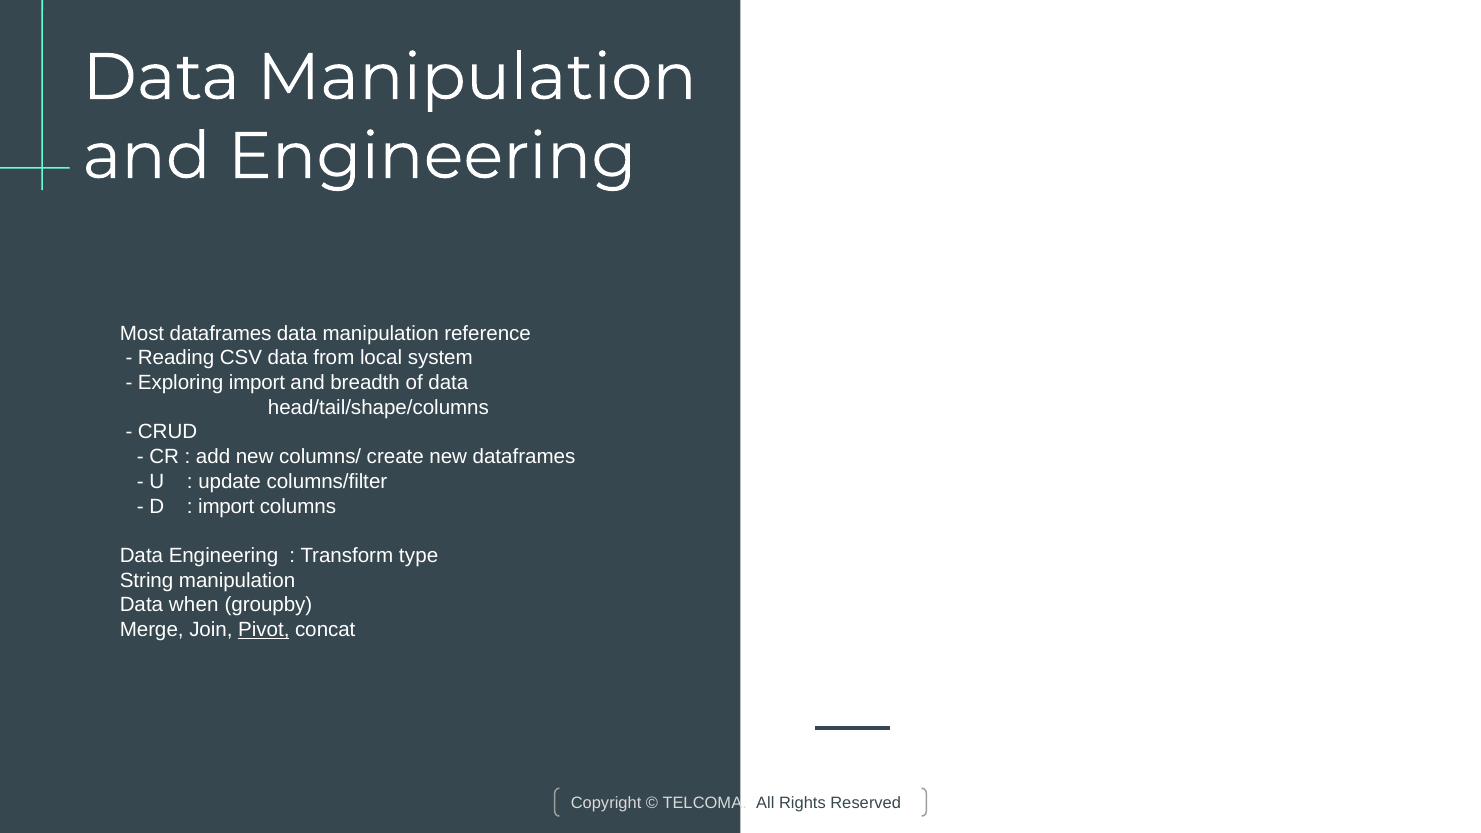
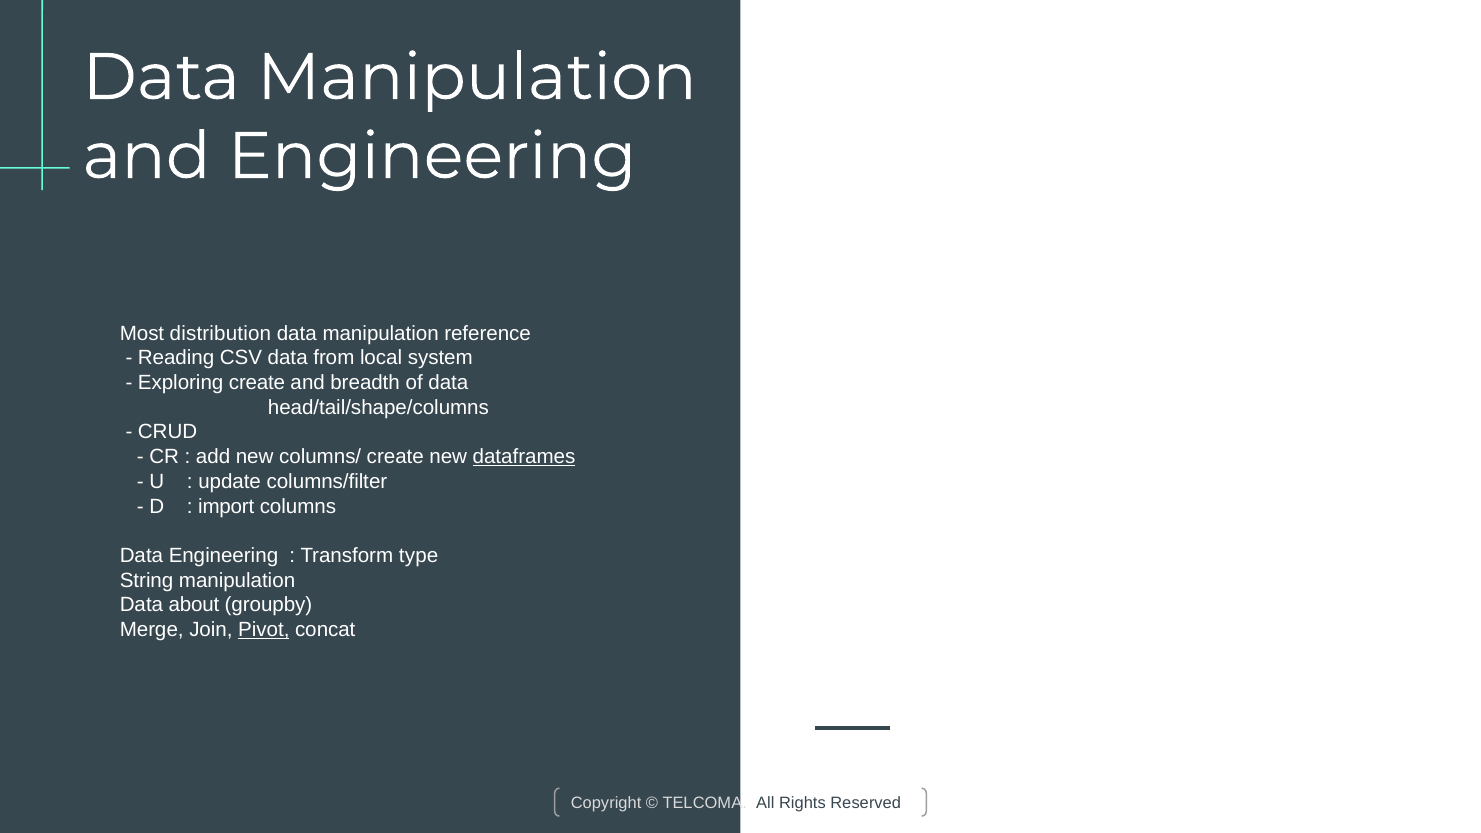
Most dataframes: dataframes -> distribution
Exploring import: import -> create
dataframes at (524, 457) underline: none -> present
when: when -> about
